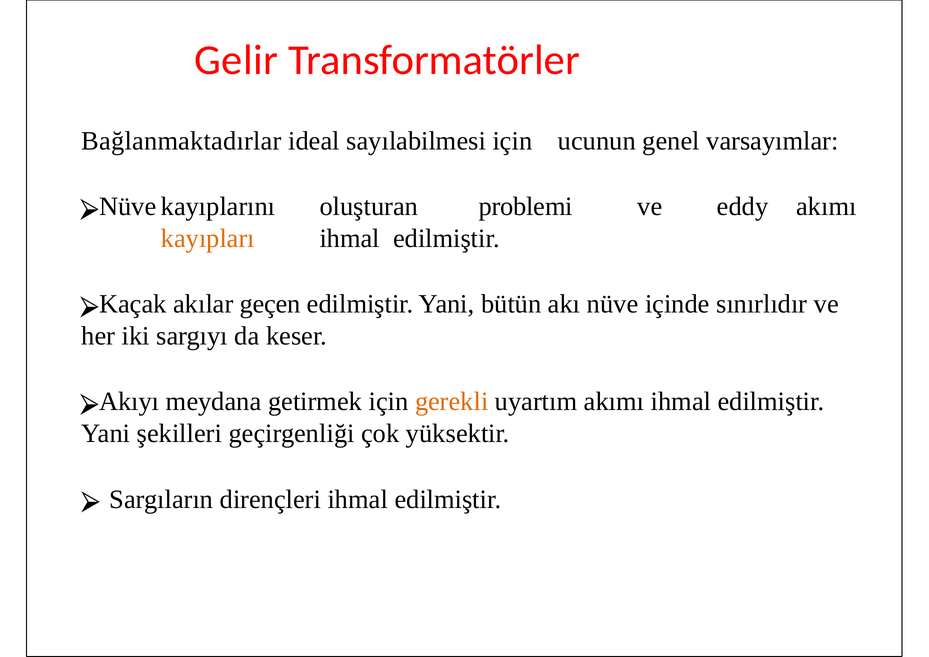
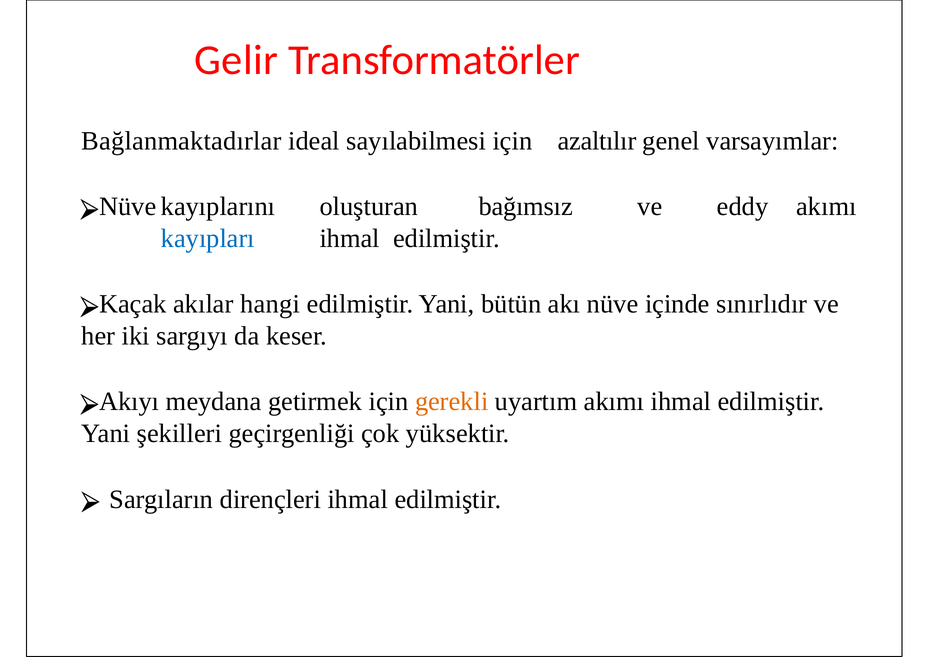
ucunun: ucunun -> azaltılır
problemi: problemi -> bağımsız
kayıpları colour: orange -> blue
geçen: geçen -> hangi
